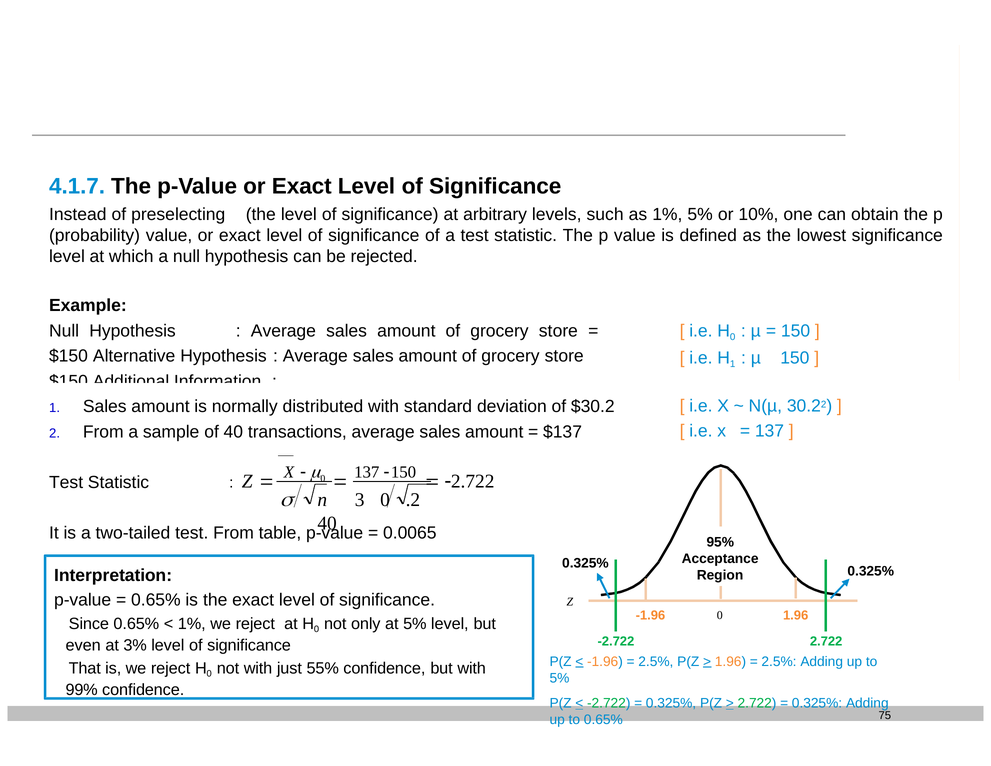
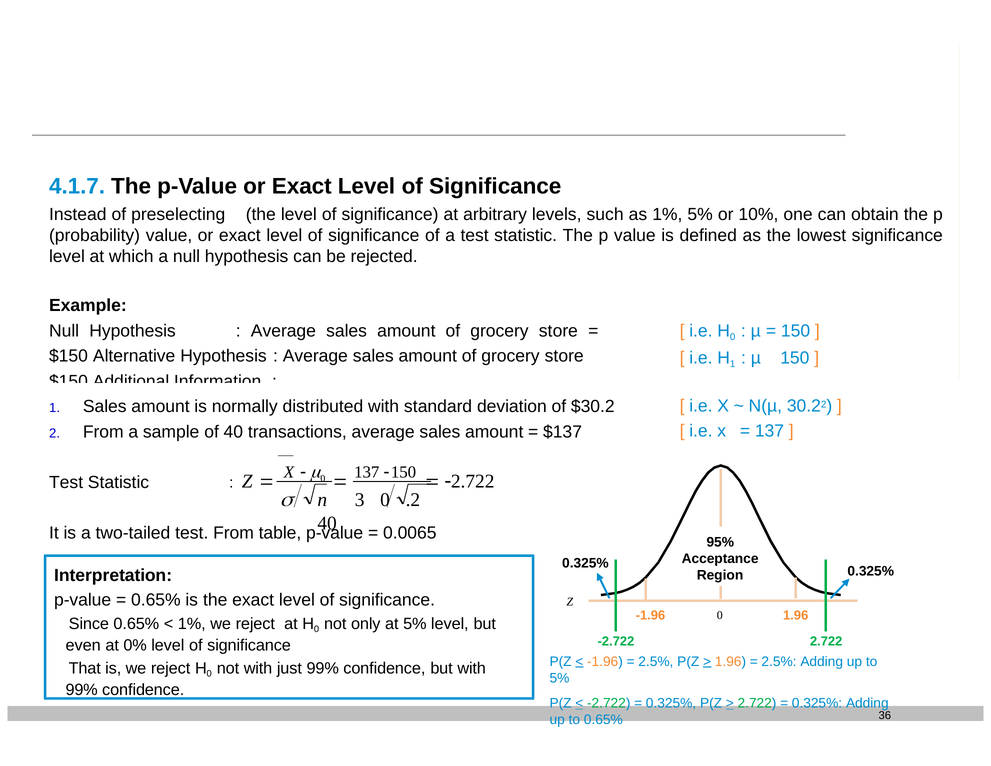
3%: 3% -> 0%
just 55%: 55% -> 99%
75: 75 -> 36
